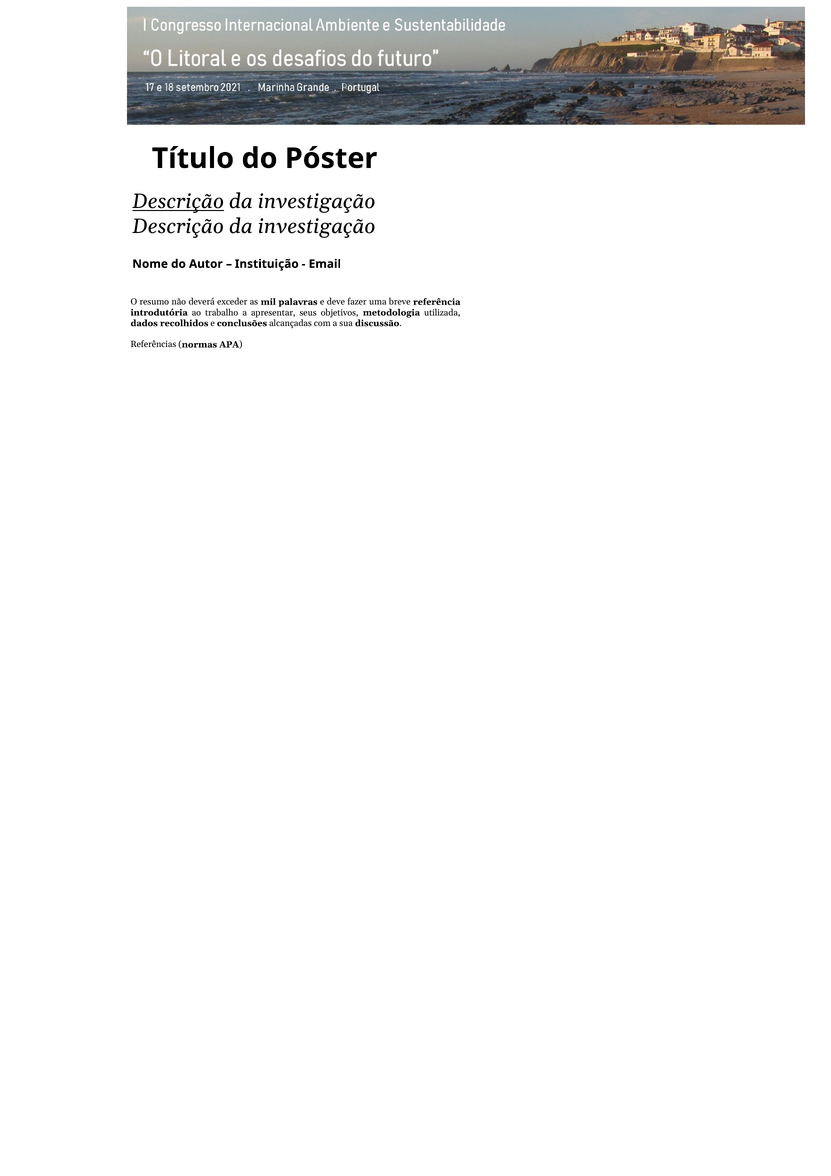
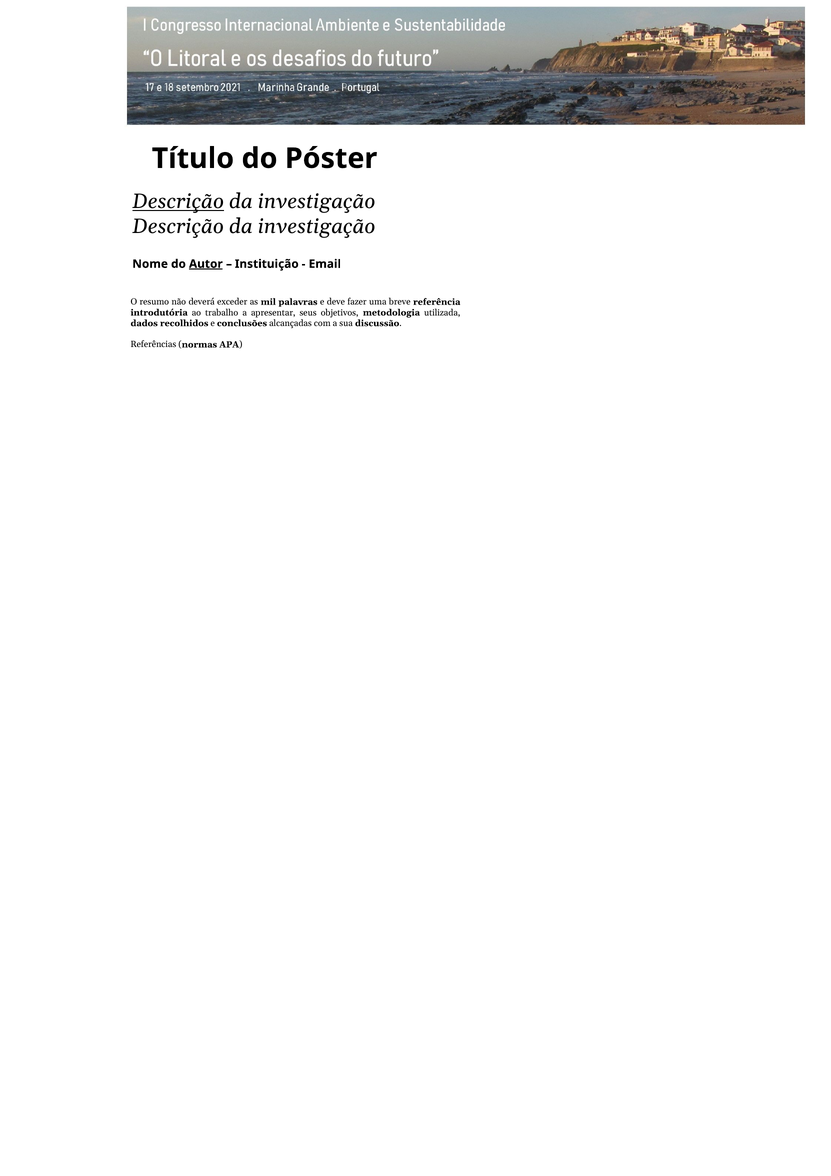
Autor underline: none -> present
